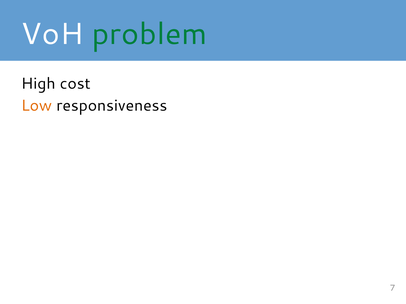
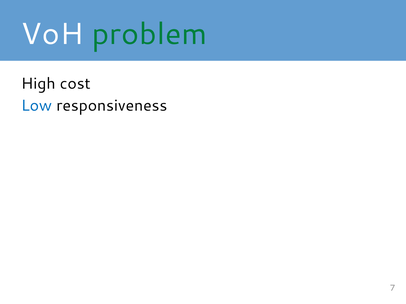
Low colour: orange -> blue
